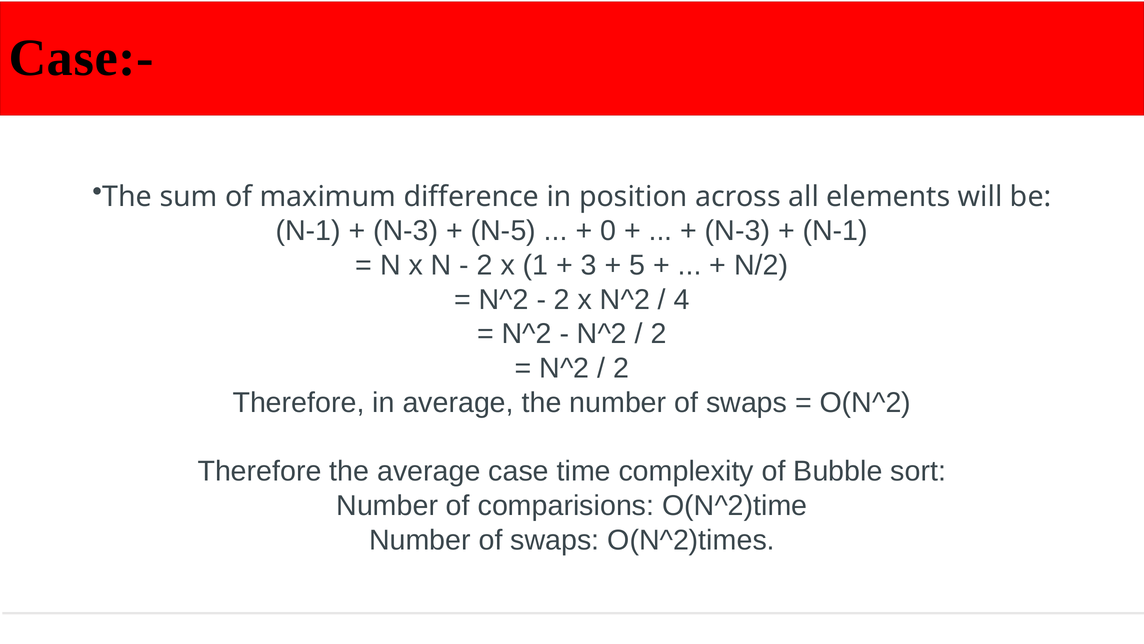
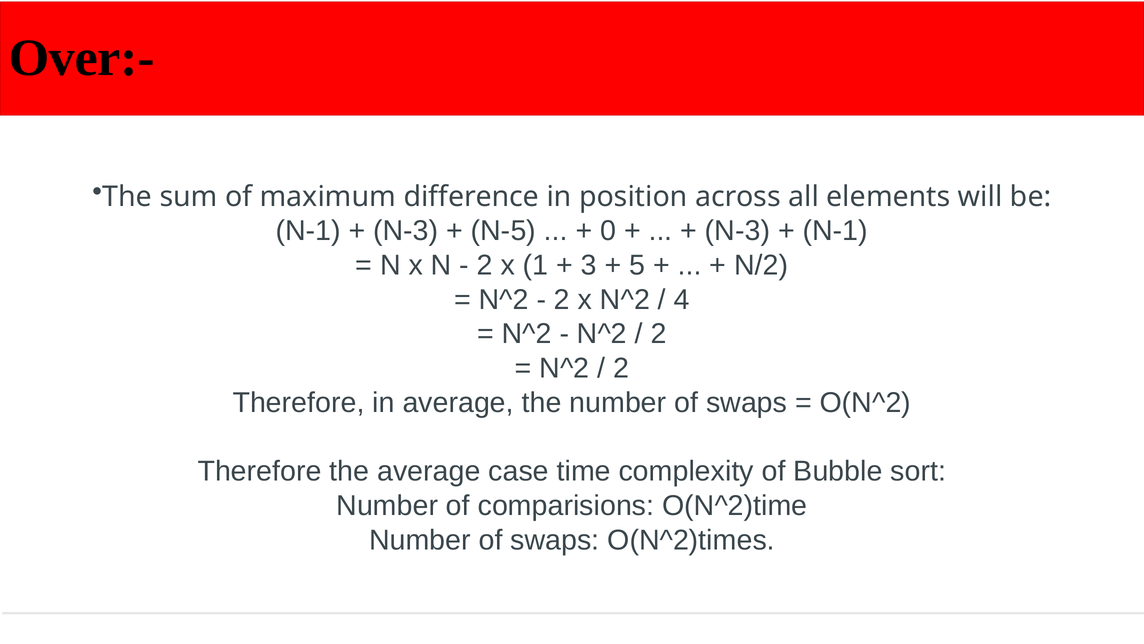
Case:-: Case:- -> Over:-
